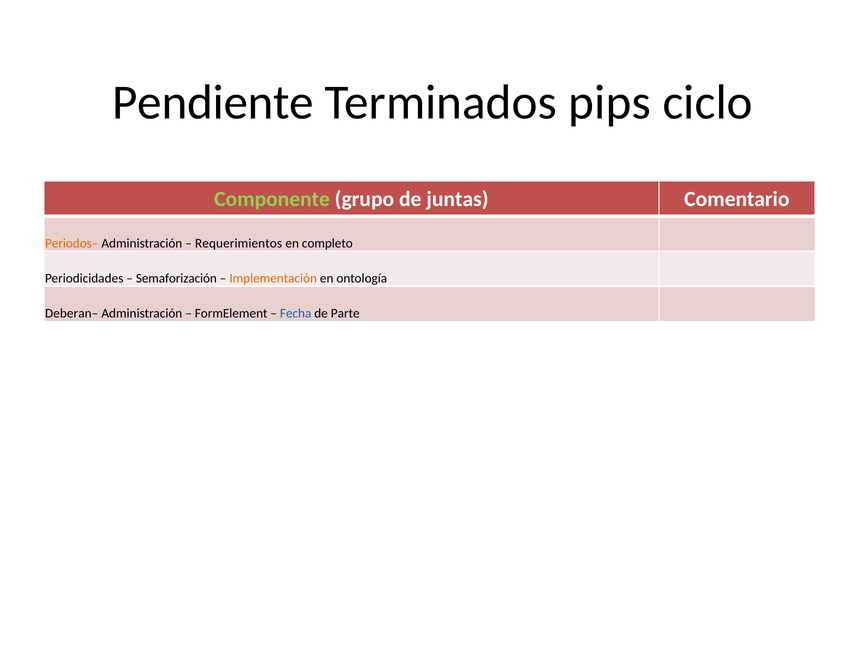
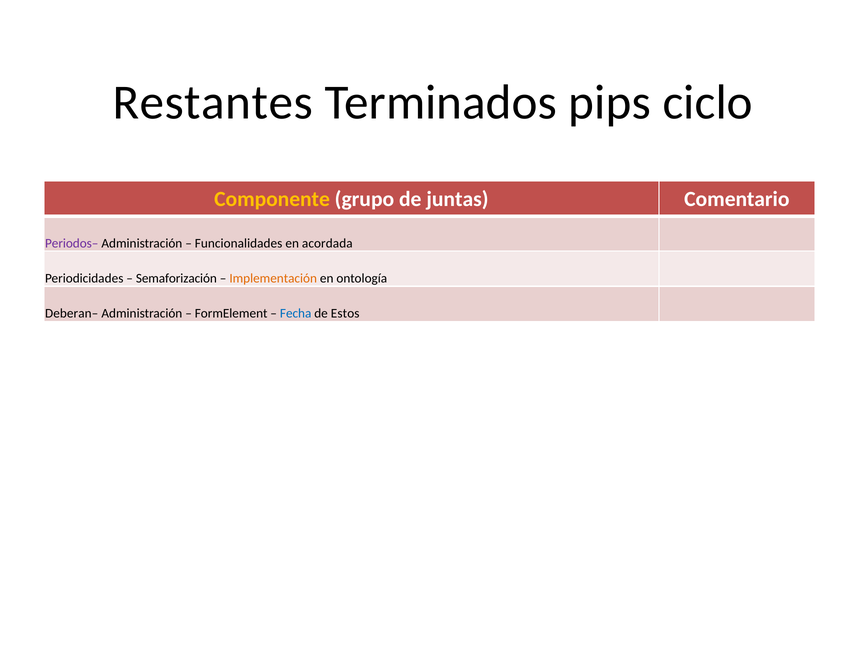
Pendiente: Pendiente -> Restantes
Componente colour: light green -> yellow
Periodos– colour: orange -> purple
Requerimientos: Requerimientos -> Funcionalidades
completo: completo -> acordada
Parte: Parte -> Estos
